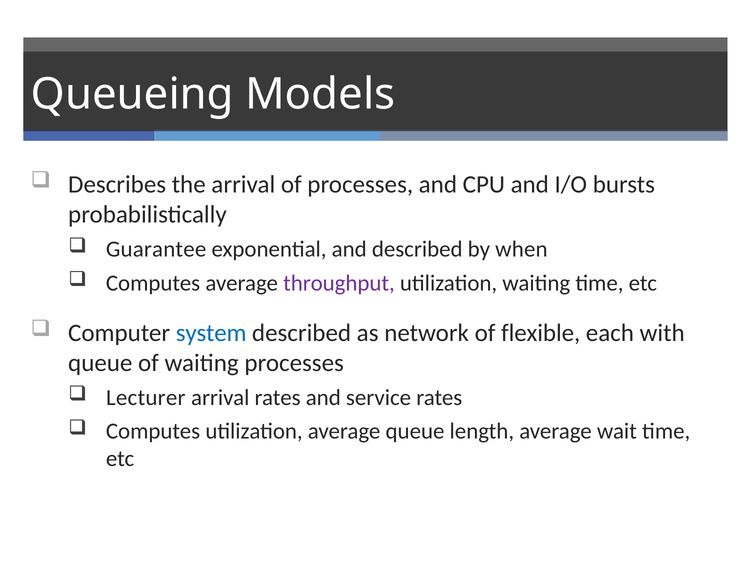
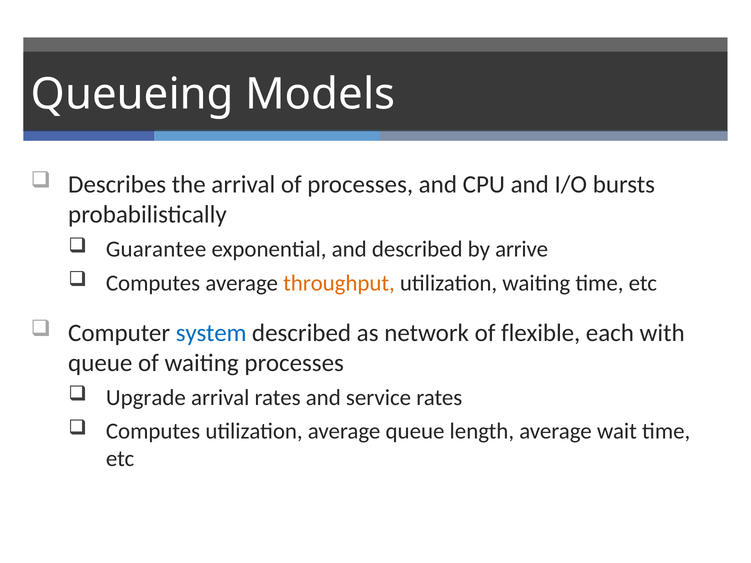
when: when -> arrive
throughput colour: purple -> orange
Lecturer: Lecturer -> Upgrade
